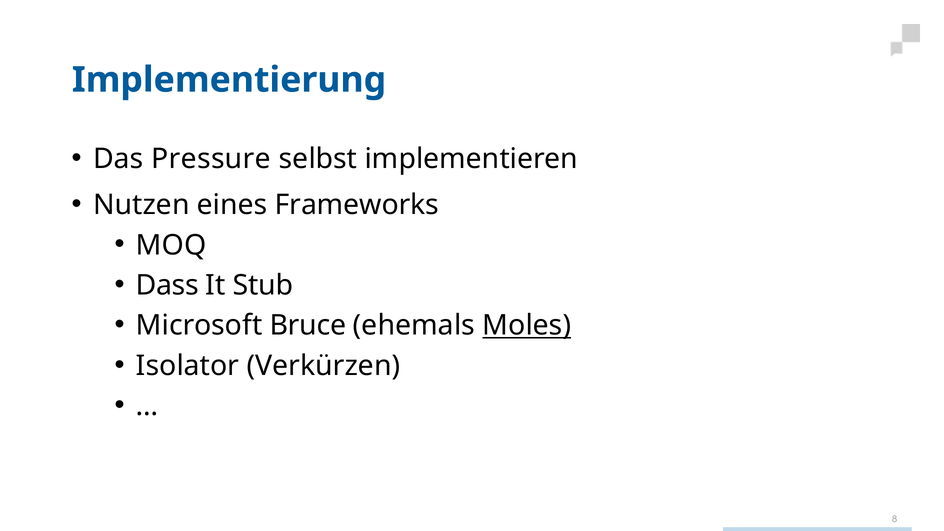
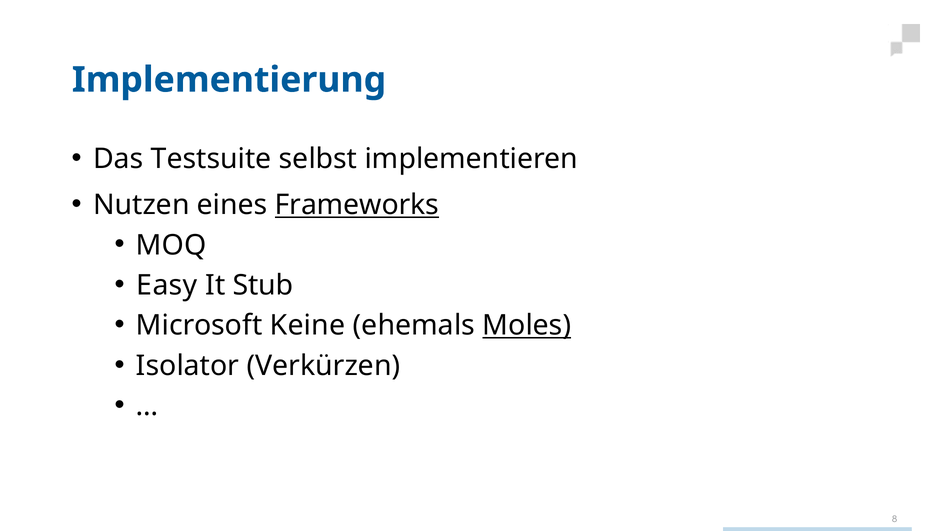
Pressure: Pressure -> Testsuite
Frameworks underline: none -> present
Dass: Dass -> Easy
Bruce: Bruce -> Keine
